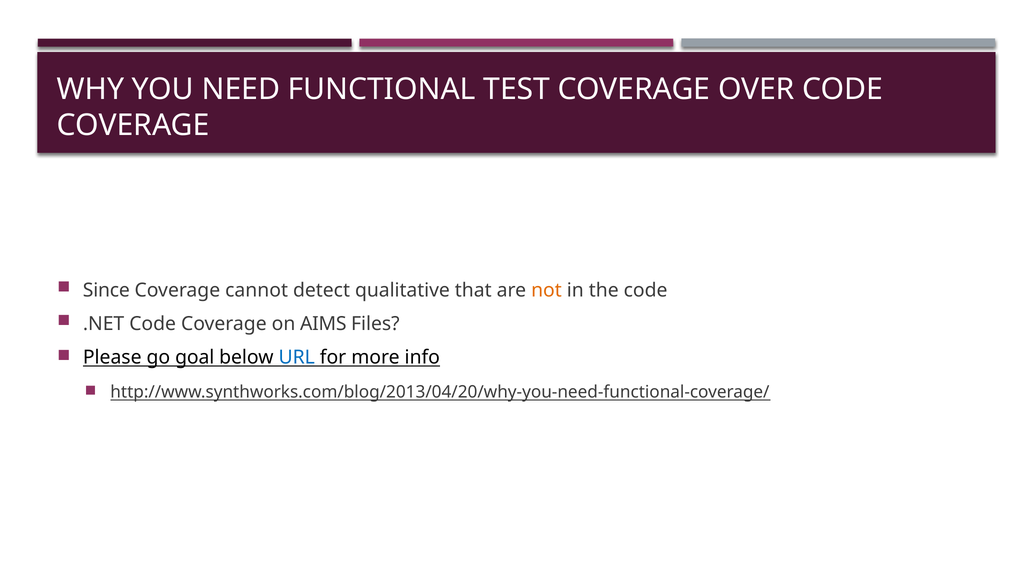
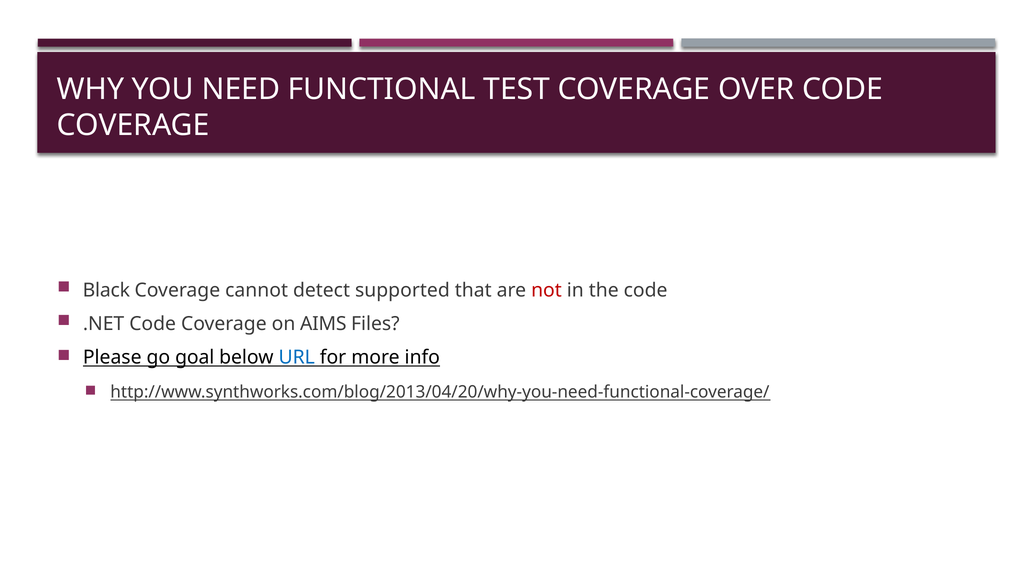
Since: Since -> Black
qualitative: qualitative -> supported
not colour: orange -> red
